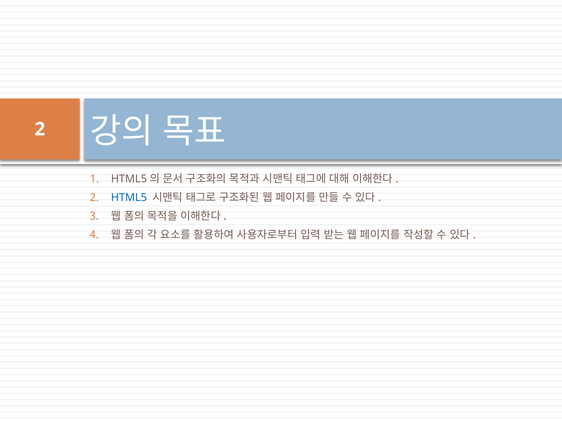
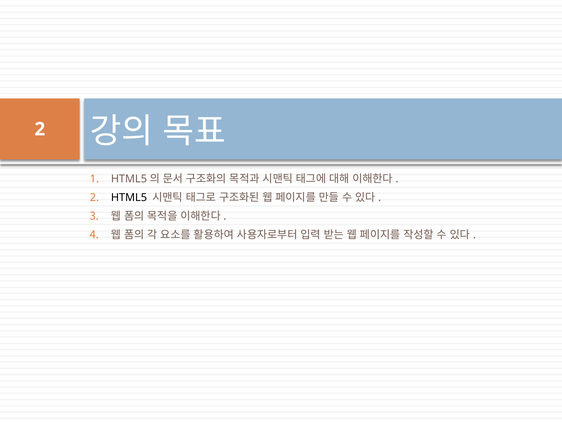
HTML5 colour: blue -> black
